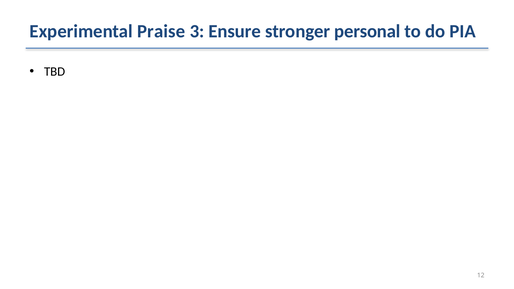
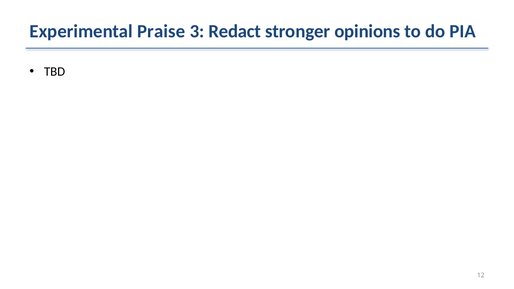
Ensure: Ensure -> Redact
personal: personal -> opinions
